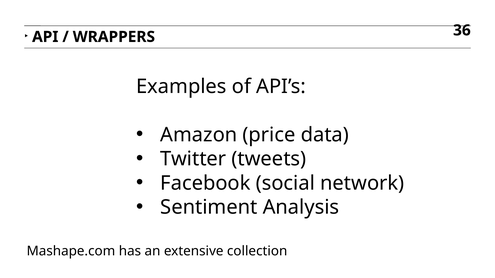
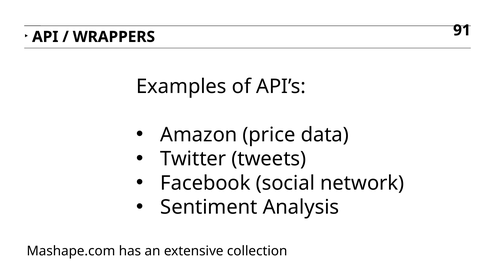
36: 36 -> 91
